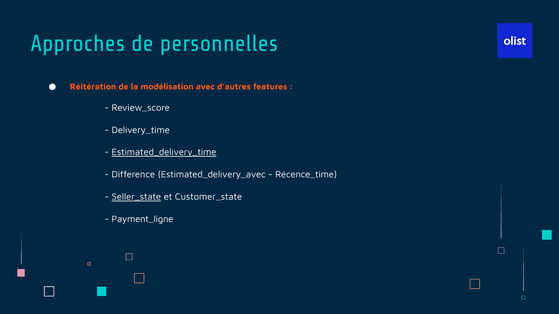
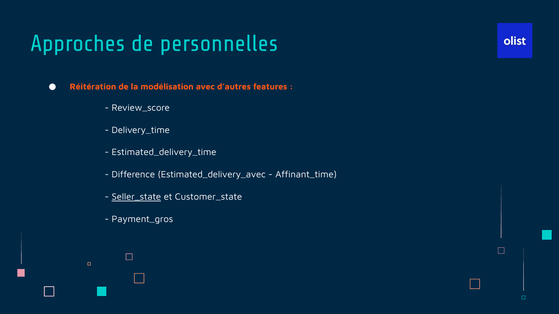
Estimated_delivery_time underline: present -> none
Récence_time: Récence_time -> Affinant_time
Payment_ligne: Payment_ligne -> Payment_gros
